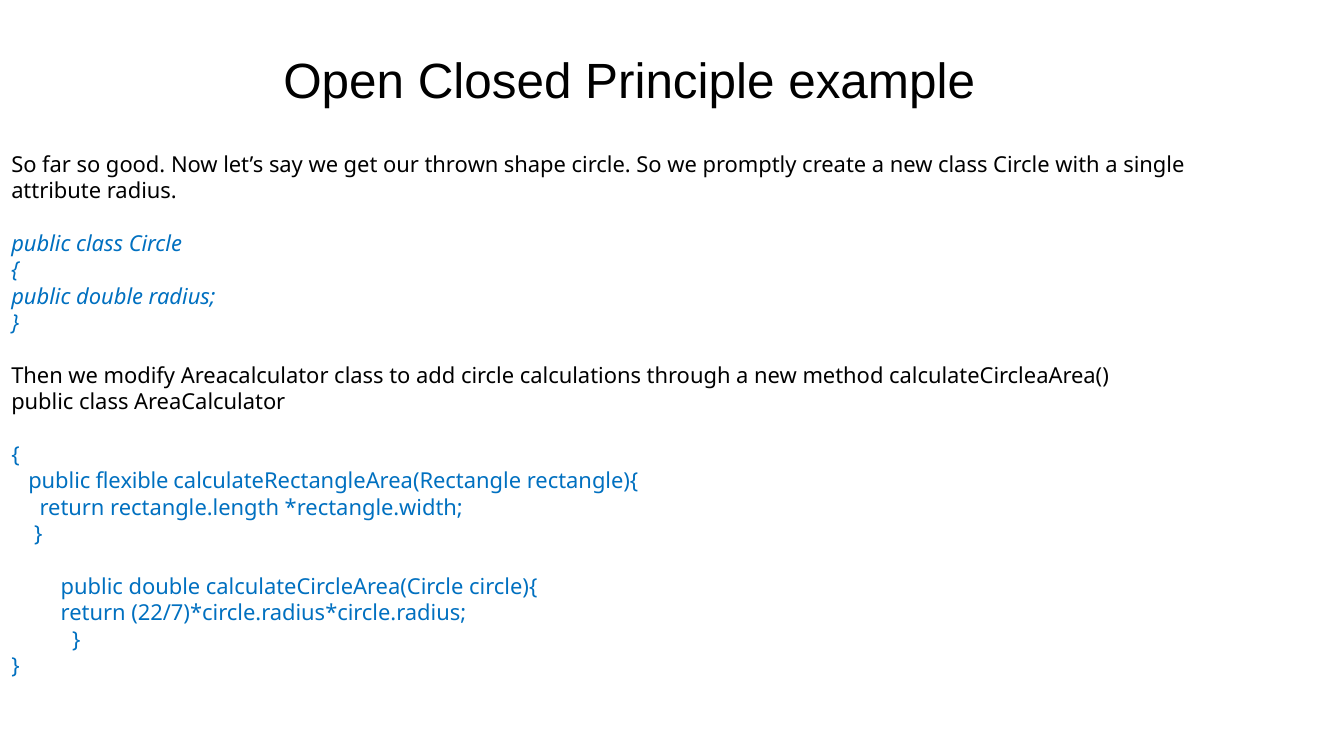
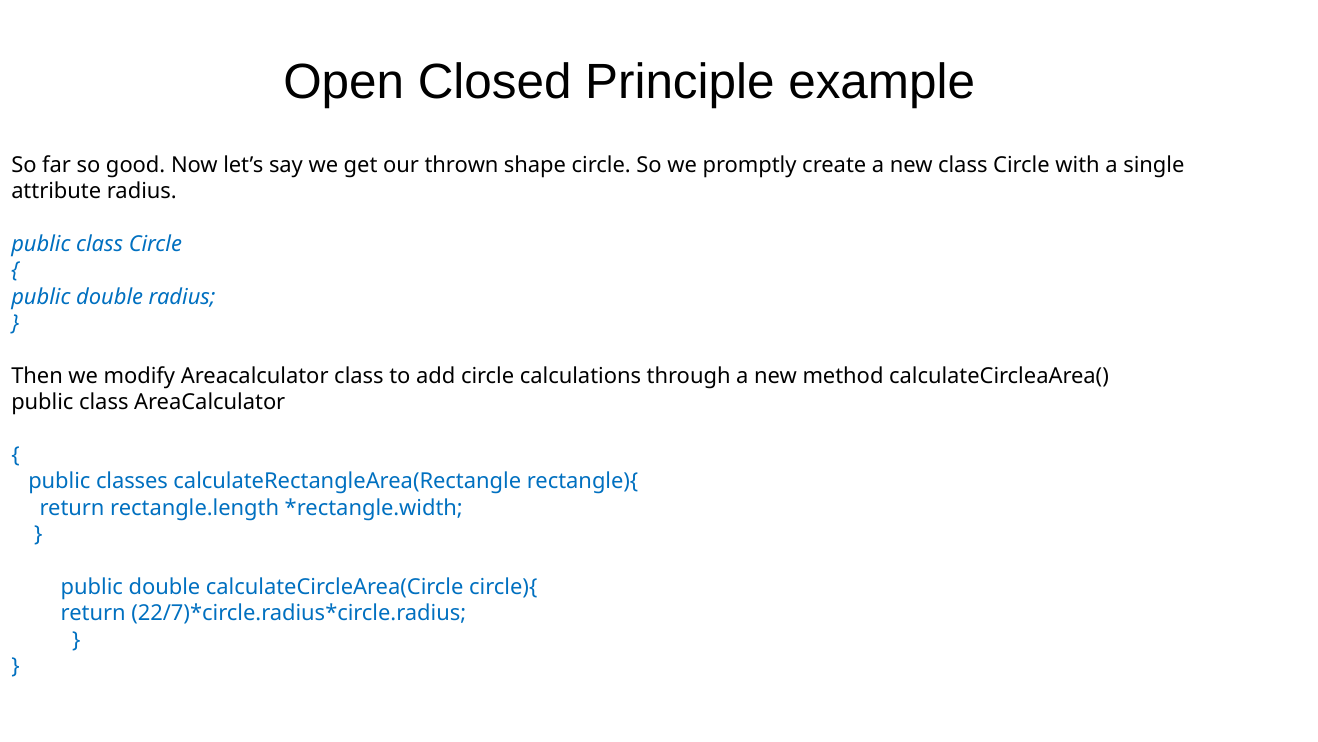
flexible: flexible -> classes
